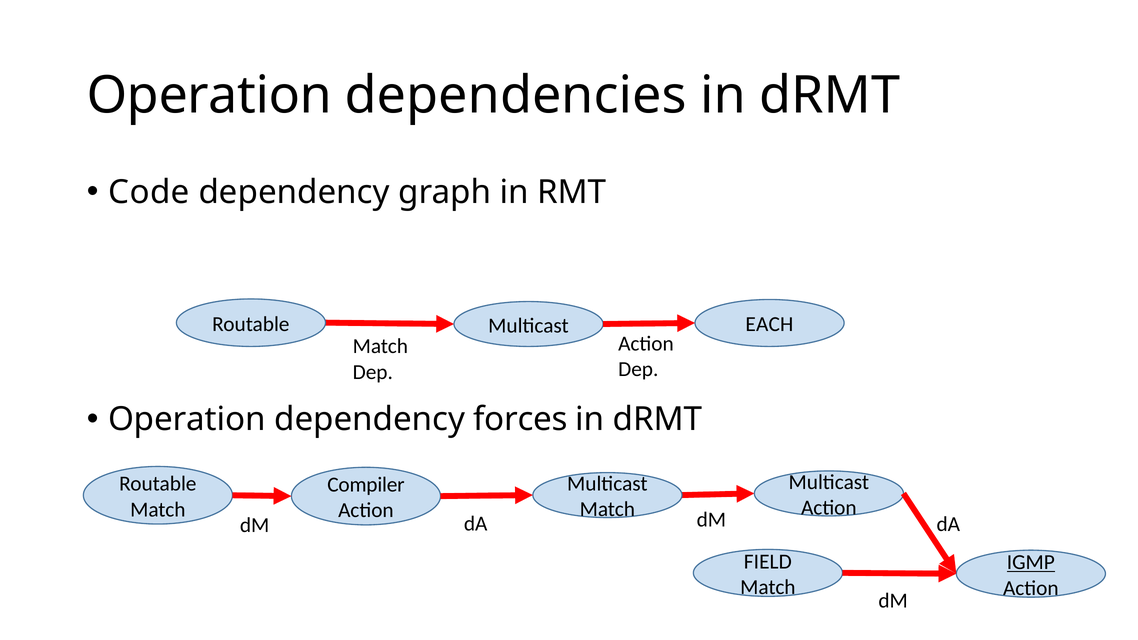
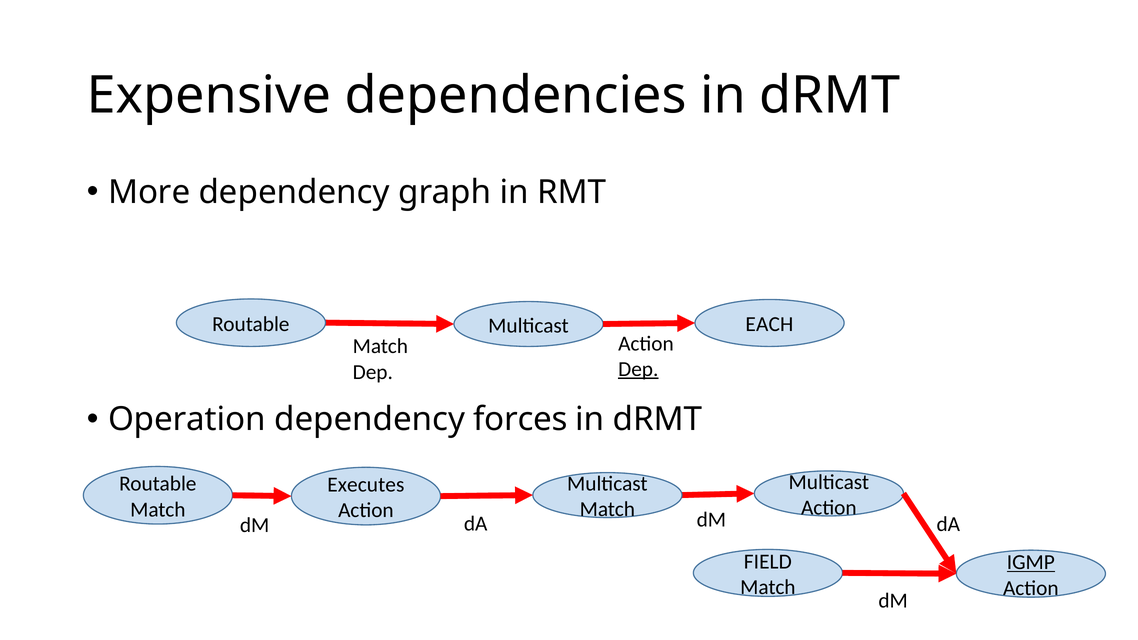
Operation at (209, 96): Operation -> Expensive
Code: Code -> More
Dep at (638, 369) underline: none -> present
Compiler: Compiler -> Executes
